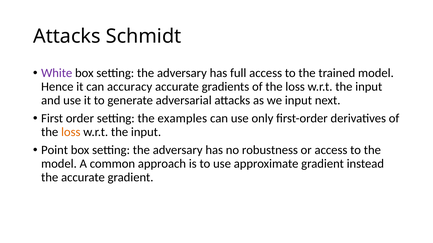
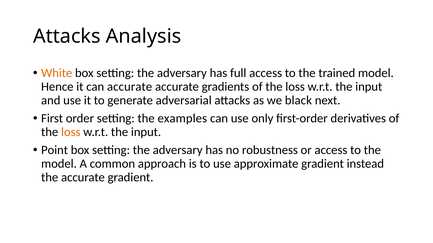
Schmidt: Schmidt -> Analysis
White colour: purple -> orange
can accuracy: accuracy -> accurate
we input: input -> black
